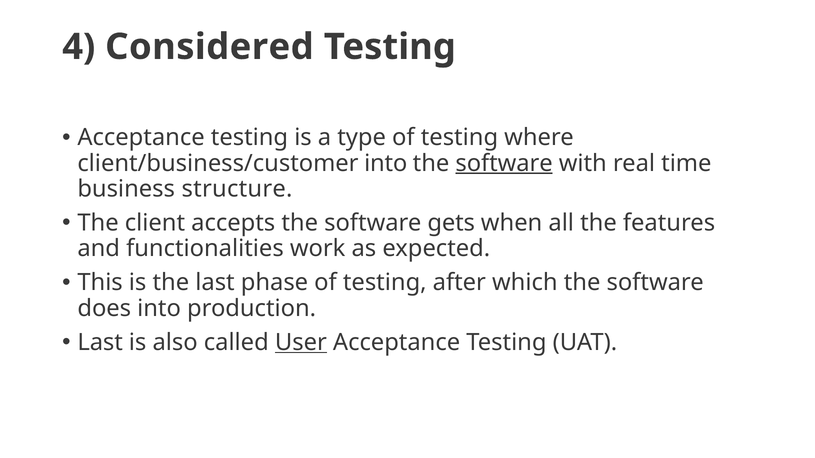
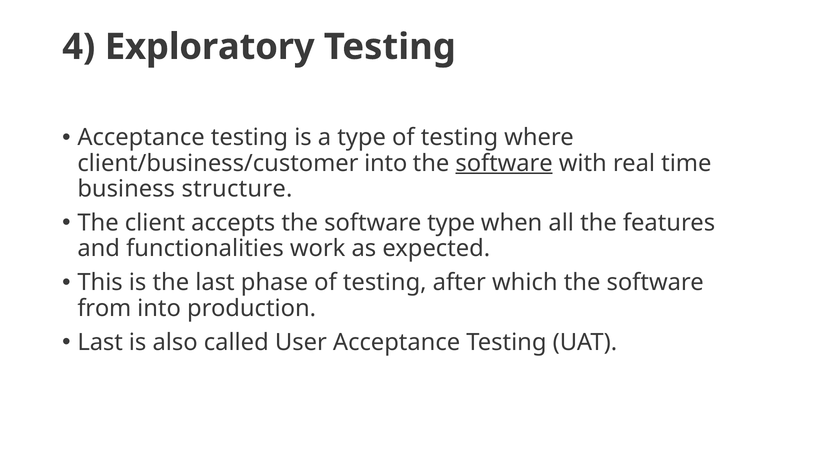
Considered: Considered -> Exploratory
software gets: gets -> type
does: does -> from
User underline: present -> none
